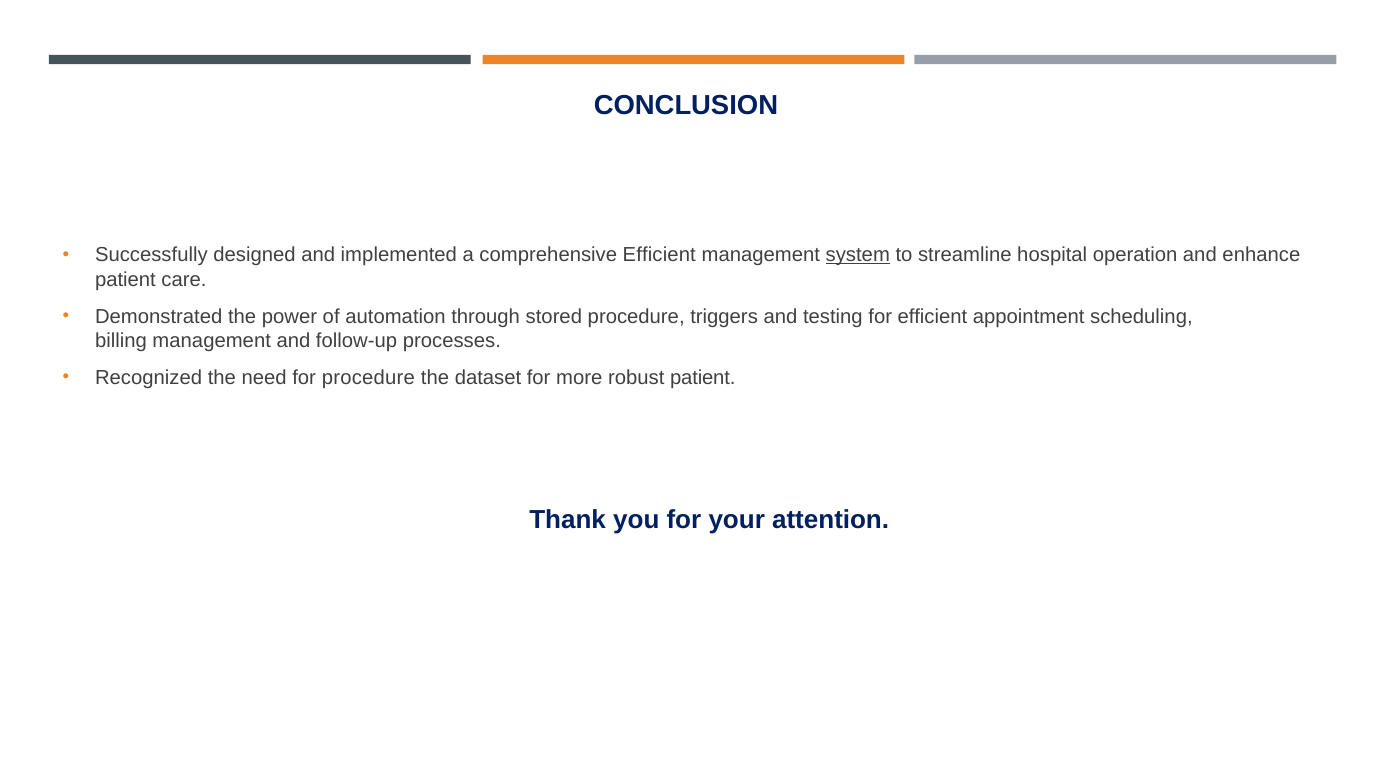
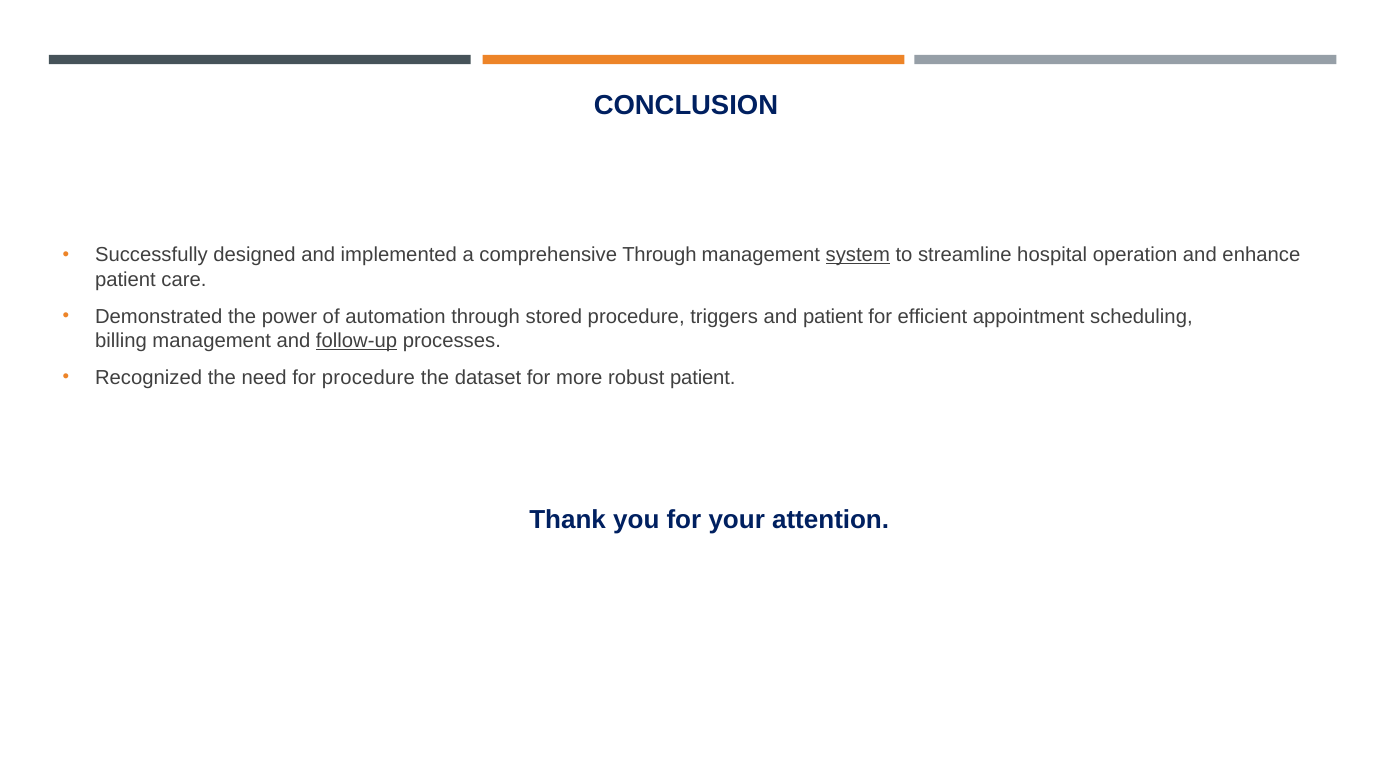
comprehensive Efficient: Efficient -> Through
and testing: testing -> patient
follow-up underline: none -> present
